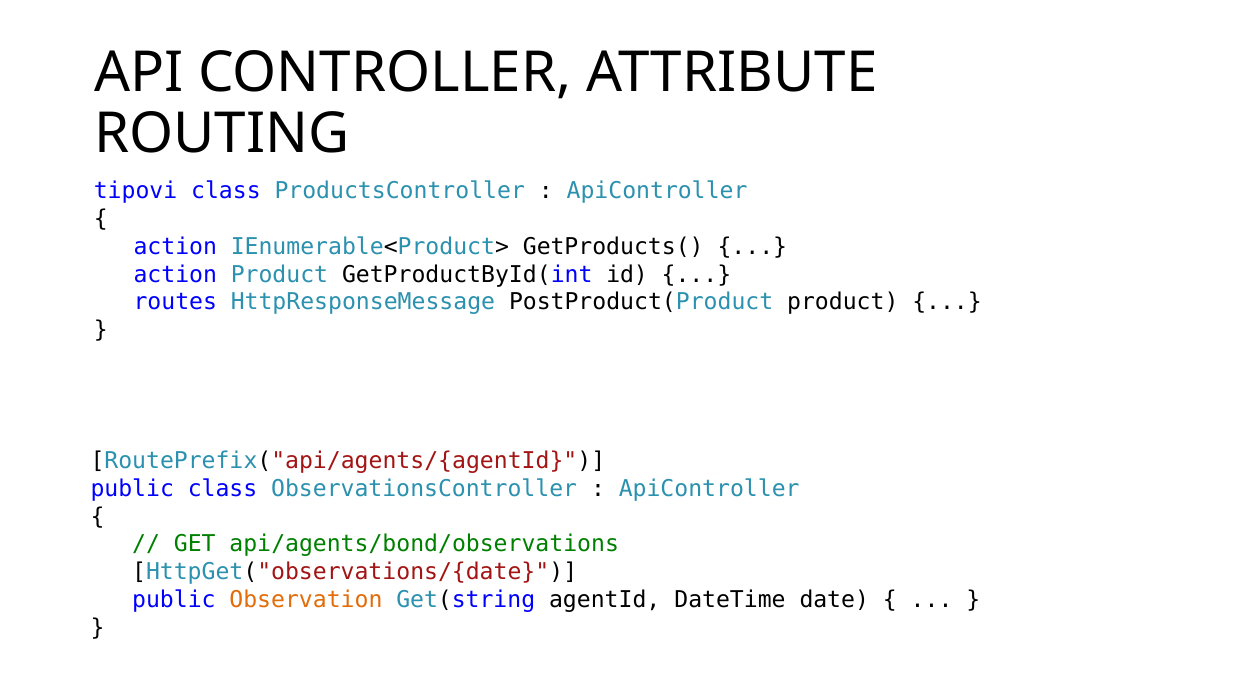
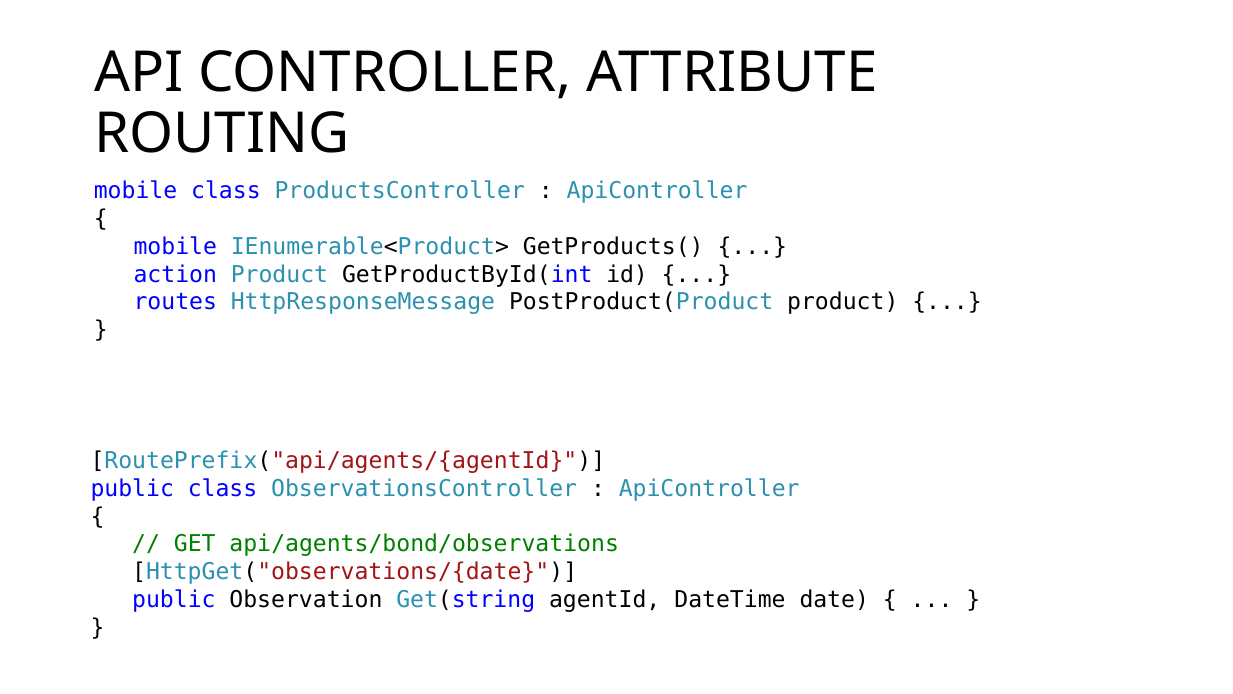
tipovi at (136, 191): tipovi -> mobile
action at (175, 246): action -> mobile
Observation colour: orange -> black
